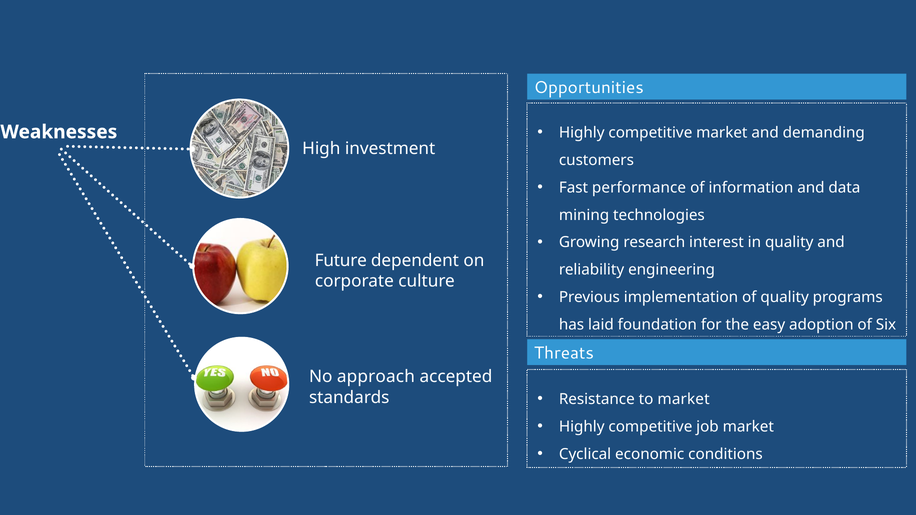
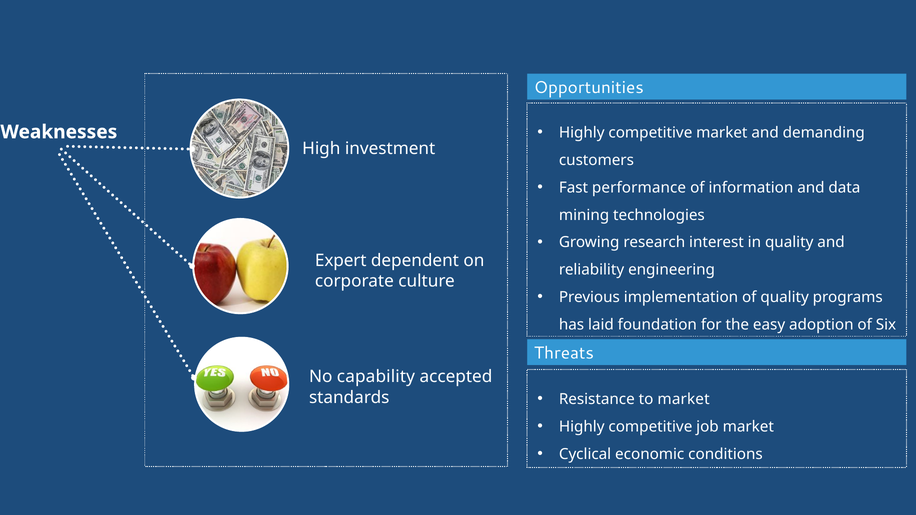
Future: Future -> Expert
approach: approach -> capability
